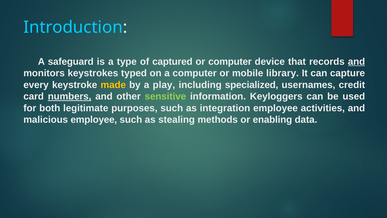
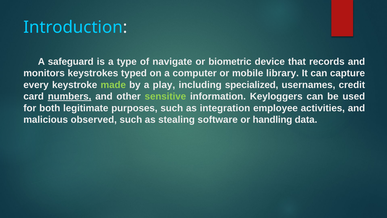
captured: captured -> navigate
or computer: computer -> biometric
and at (356, 62) underline: present -> none
made colour: yellow -> light green
malicious employee: employee -> observed
methods: methods -> software
enabling: enabling -> handling
